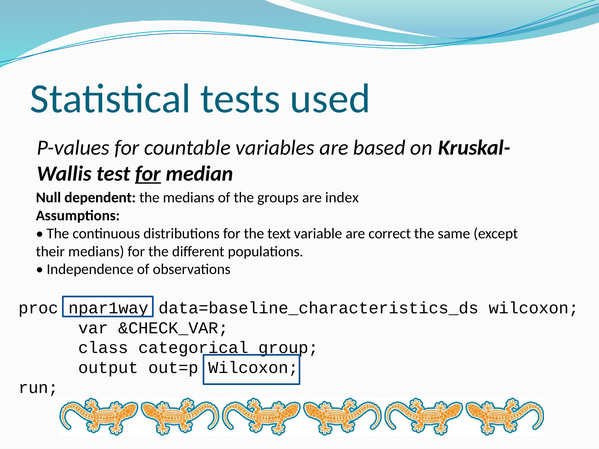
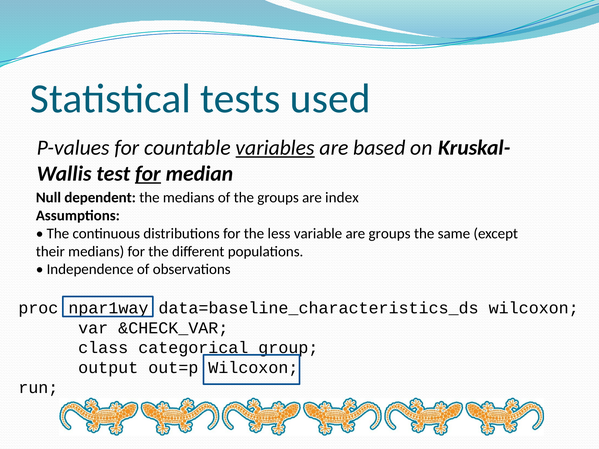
variables underline: none -> present
text: text -> less
are correct: correct -> groups
